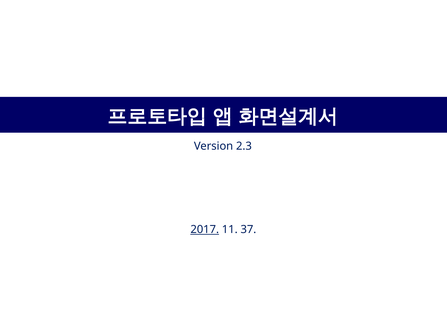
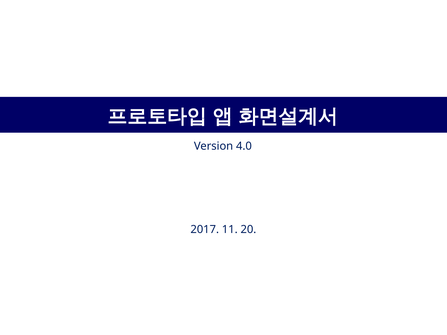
2.3: 2.3 -> 4.0
2017 underline: present -> none
37: 37 -> 20
